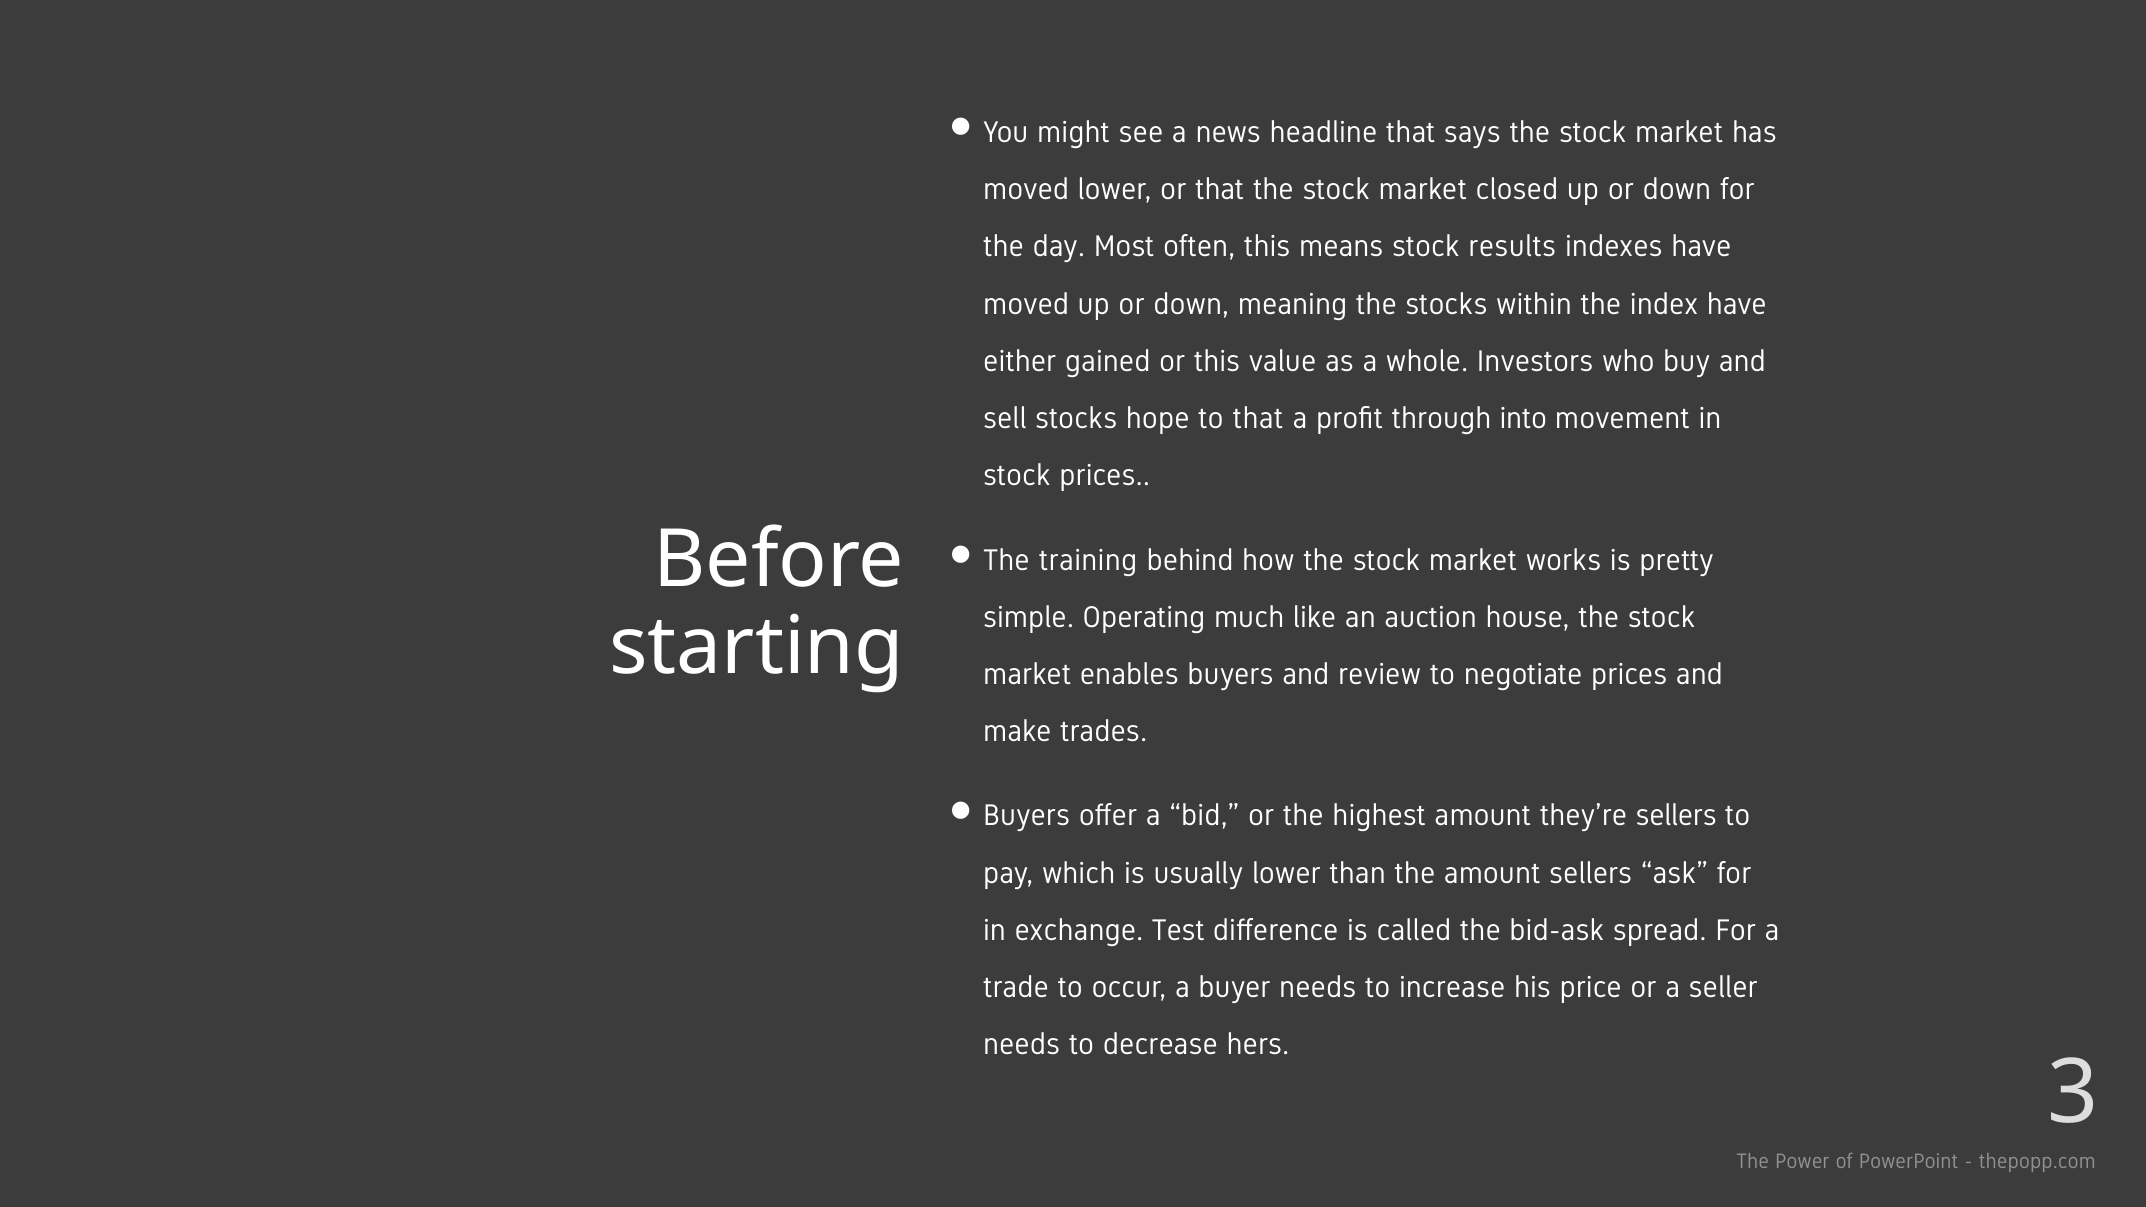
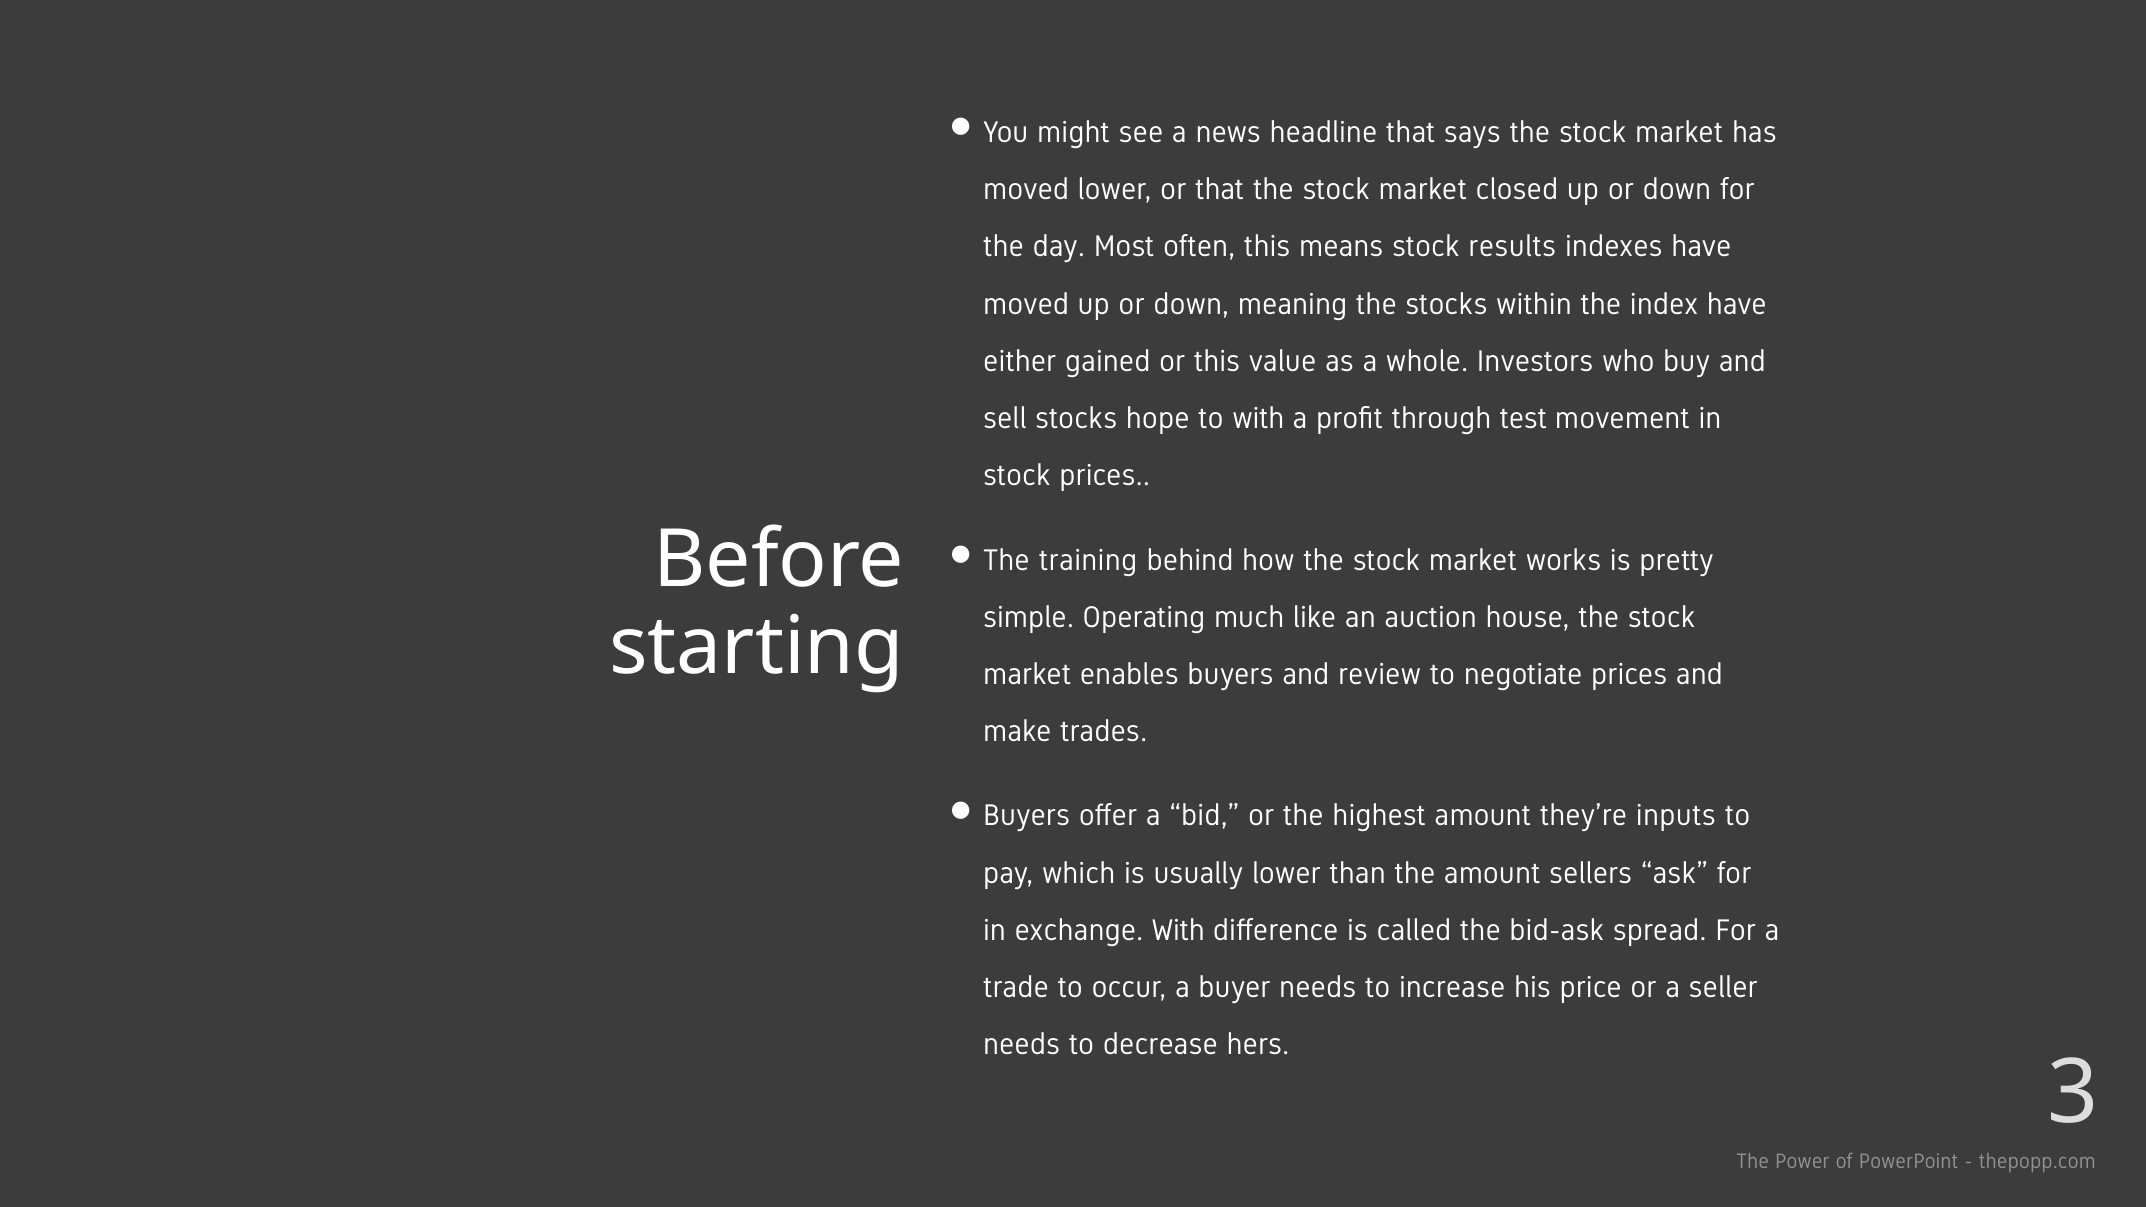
to that: that -> with
into: into -> test
they’re sellers: sellers -> inputs
exchange Test: Test -> With
